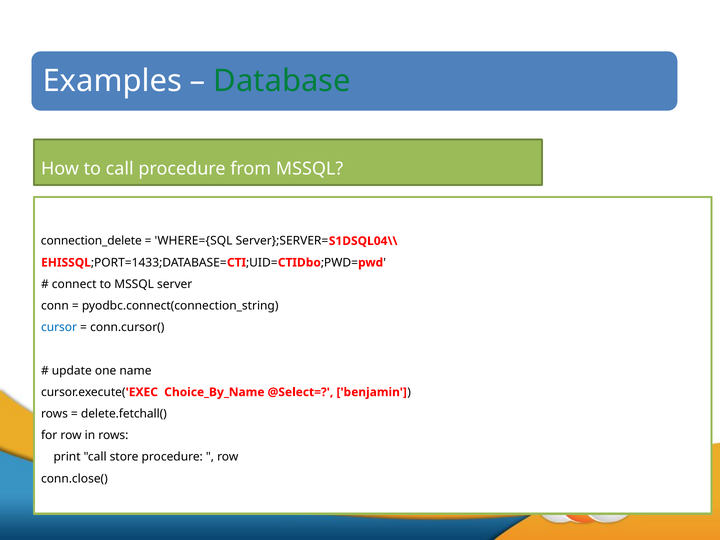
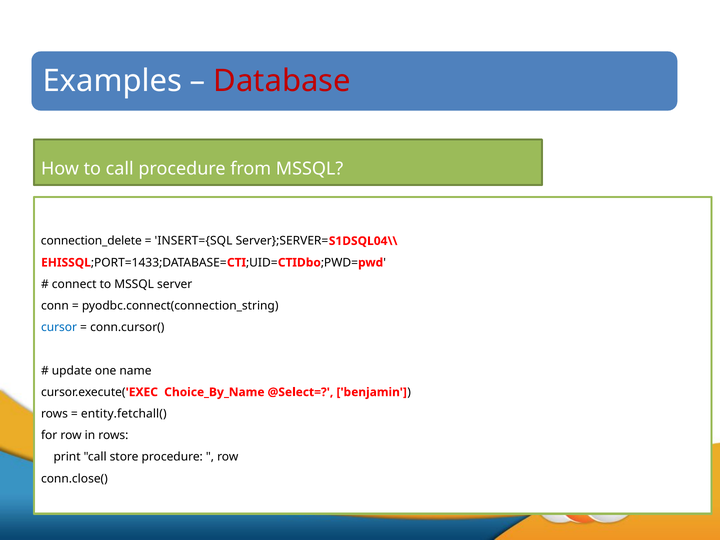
Database colour: green -> red
WHERE={SQL: WHERE={SQL -> INSERT={SQL
delete.fetchall(: delete.fetchall( -> entity.fetchall(
